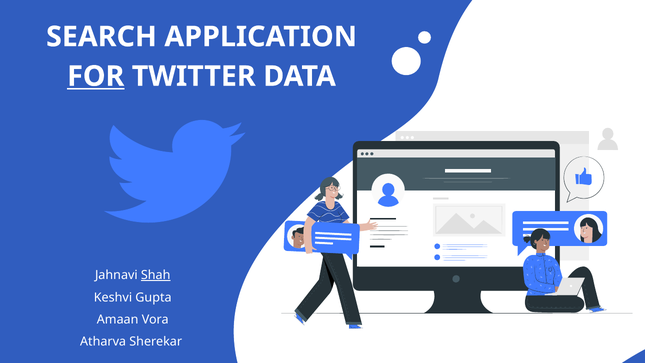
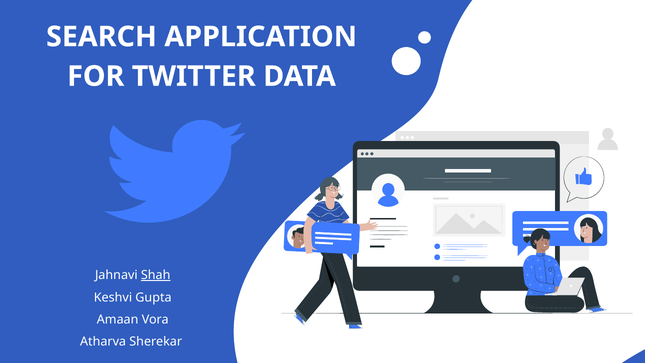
FOR underline: present -> none
